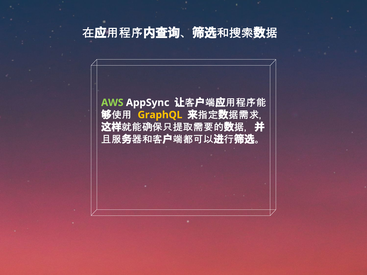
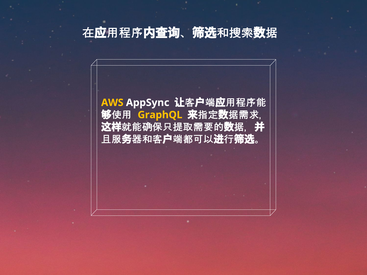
AWS colour: light green -> yellow
